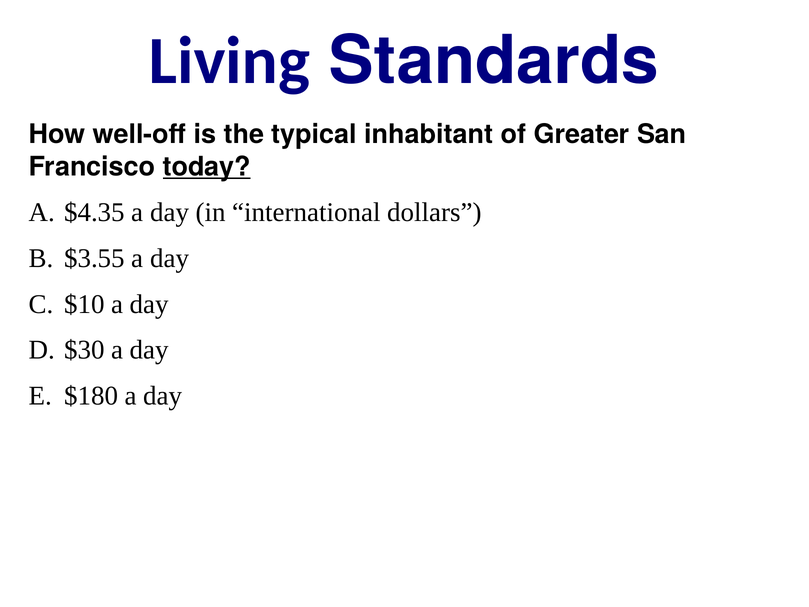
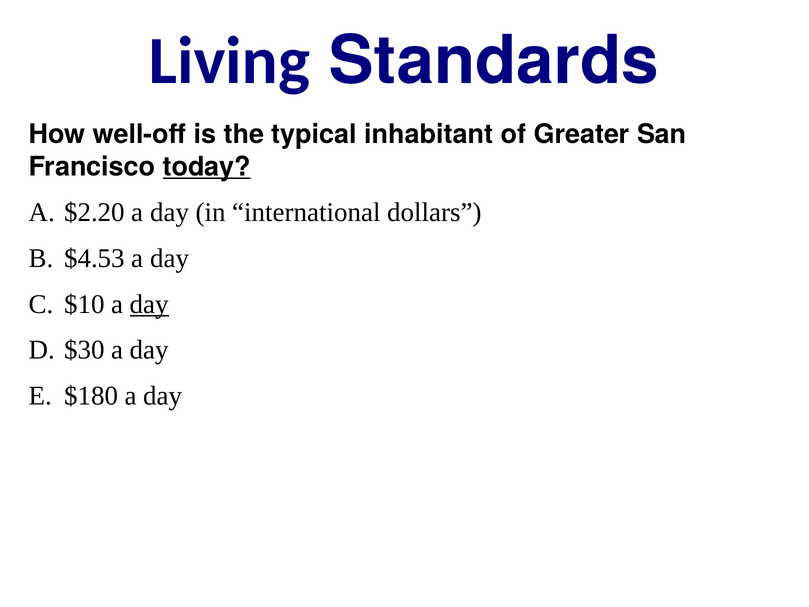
$4.35: $4.35 -> $2.20
$3.55: $3.55 -> $4.53
day at (149, 304) underline: none -> present
